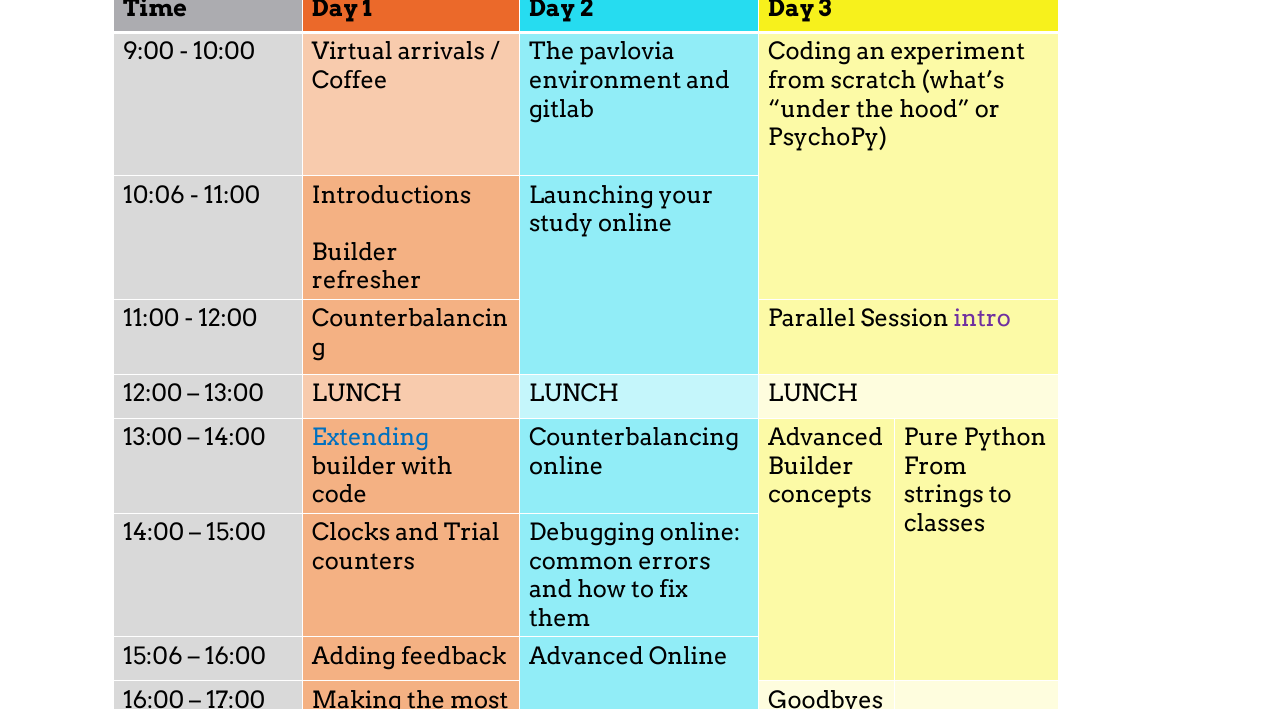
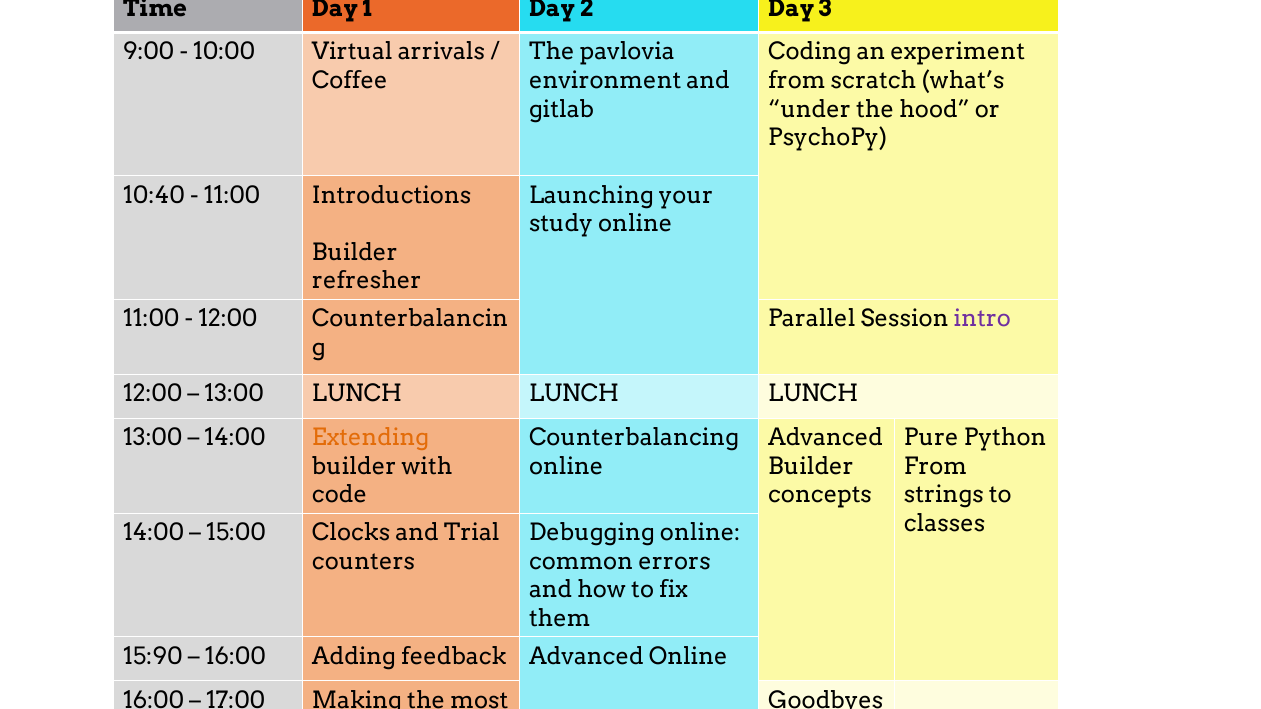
10:06: 10:06 -> 10:40
Extending colour: blue -> orange
15:06: 15:06 -> 15:90
